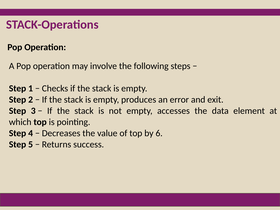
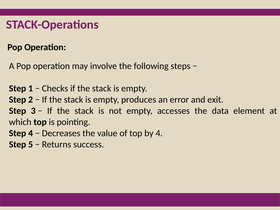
by 6: 6 -> 4
